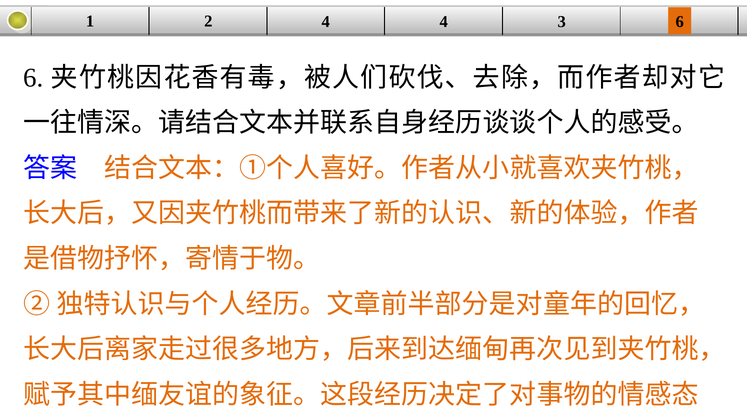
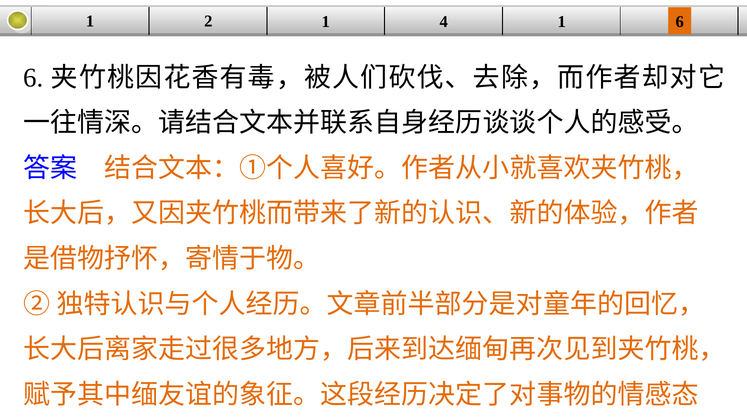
2 4: 4 -> 1
4 3: 3 -> 1
